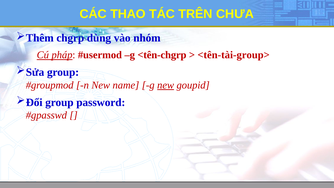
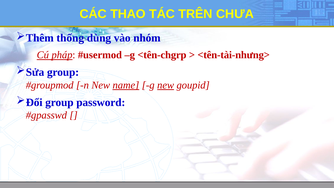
chgrp: chgrp -> thống
<tên-tài-group>: <tên-tài-group> -> <tên-tài-nhưng>
name underline: none -> present
